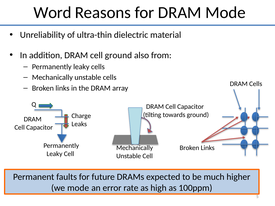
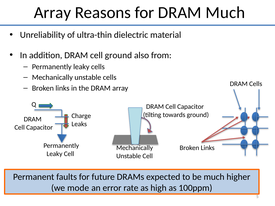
Word at (53, 13): Word -> Array
DRAM Mode: Mode -> Much
